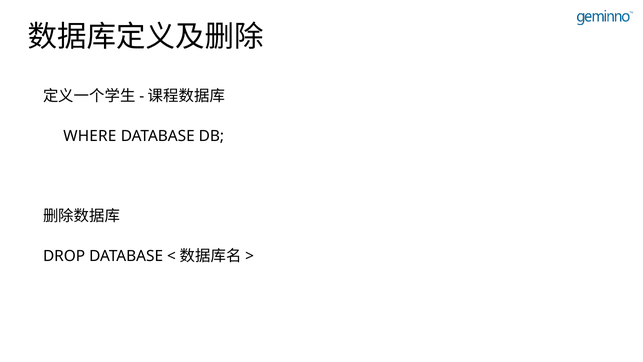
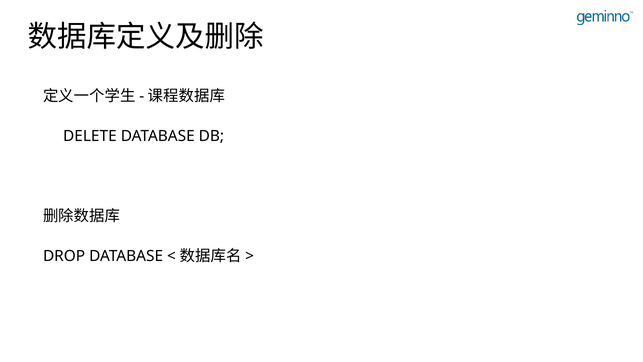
WHERE: WHERE -> DELETE
